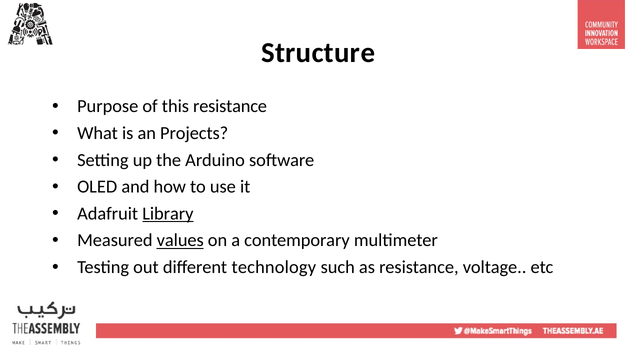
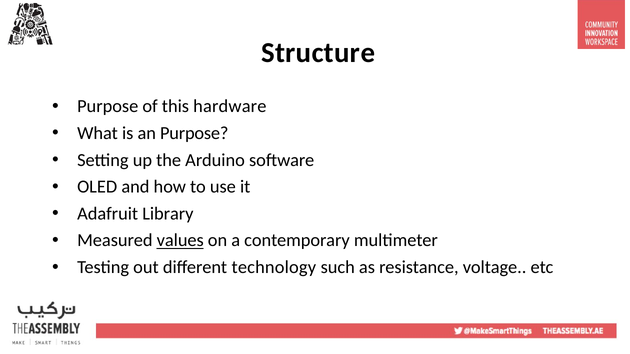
this resistance: resistance -> hardware
an Projects: Projects -> Purpose
Library underline: present -> none
